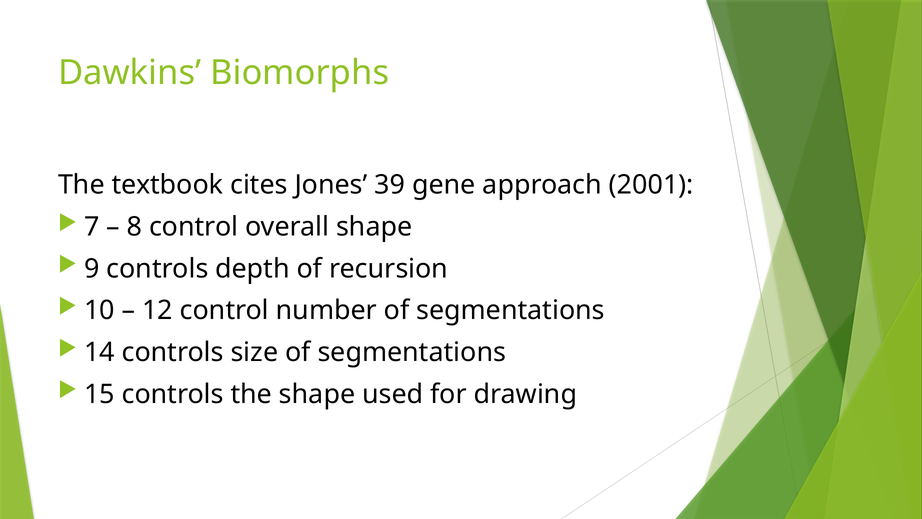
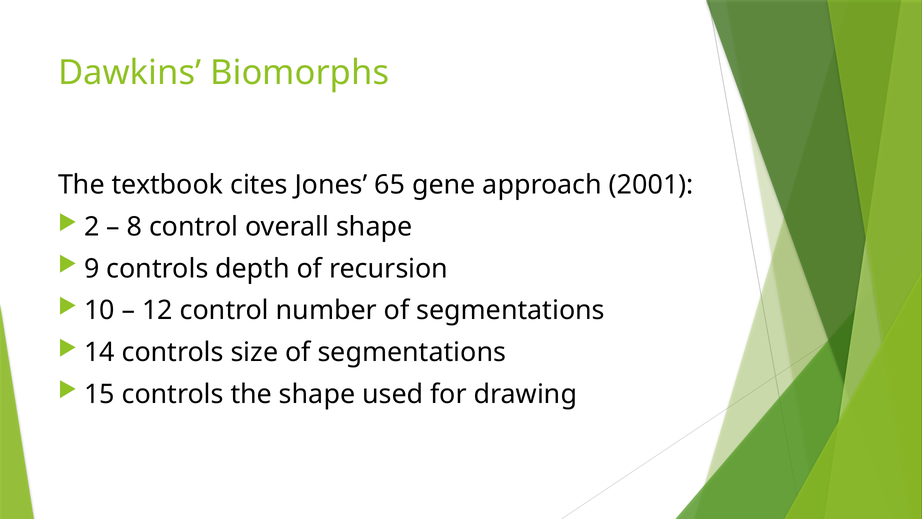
39: 39 -> 65
7: 7 -> 2
